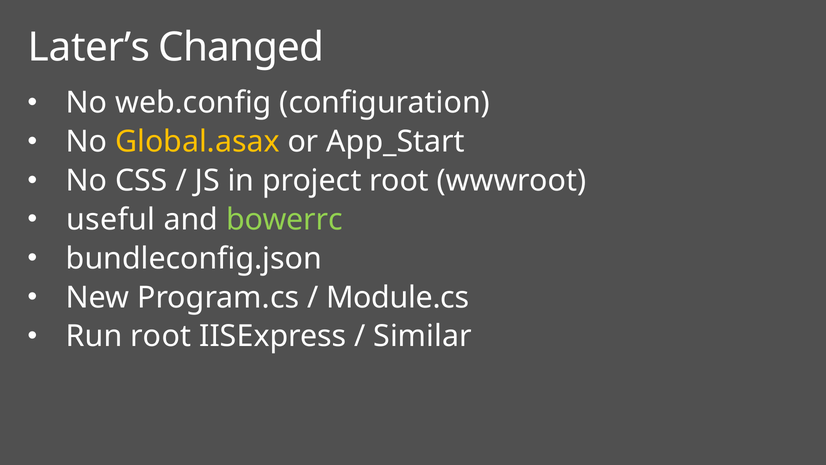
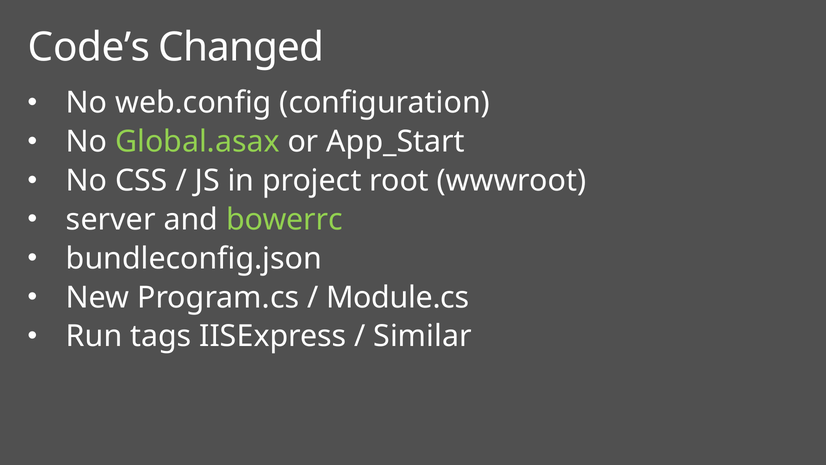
Later’s: Later’s -> Code’s
Global.asax colour: yellow -> light green
useful: useful -> server
Run root: root -> tags
